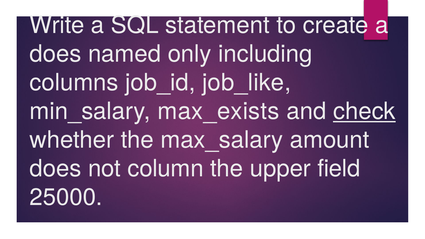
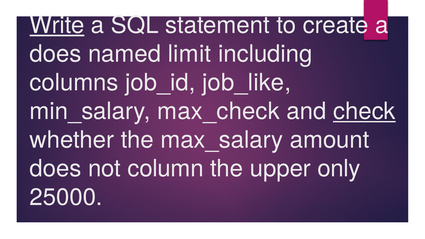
Write underline: none -> present
only: only -> limit
max_exists: max_exists -> max_check
field: field -> only
